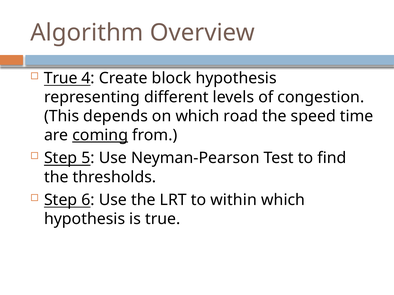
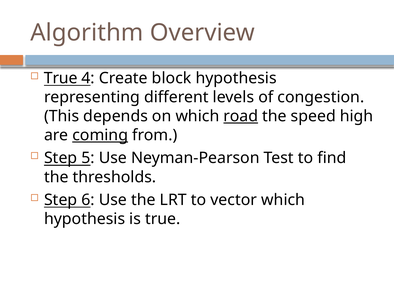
road underline: none -> present
time: time -> high
within: within -> vector
